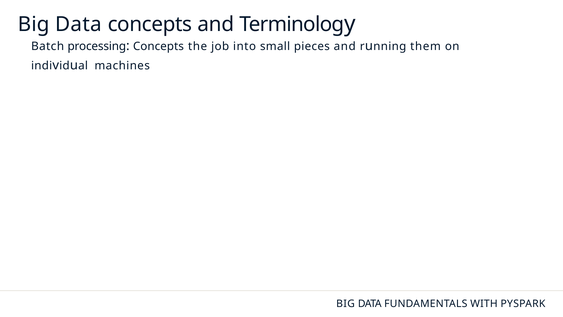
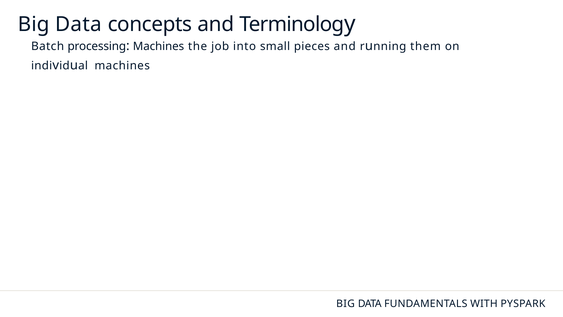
processing Concepts: Concepts -> Machines
